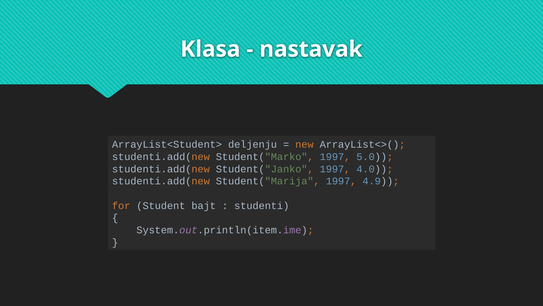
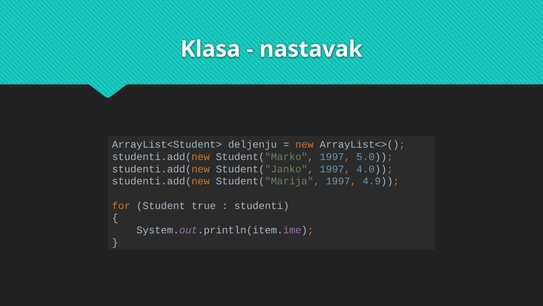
bajt: bajt -> true
